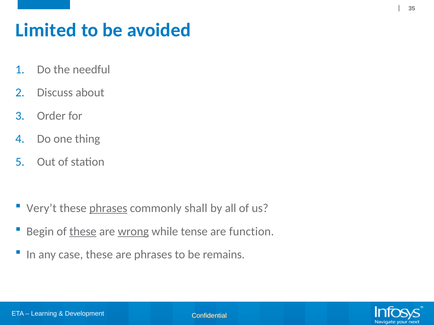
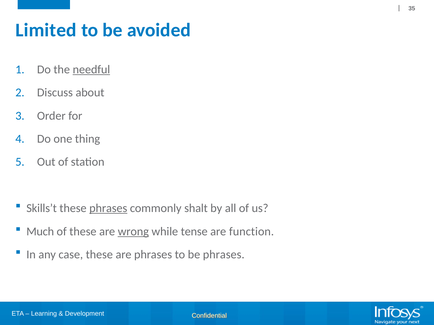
needful underline: none -> present
Very’t: Very’t -> Skills’t
shall: shall -> shalt
Begin: Begin -> Much
these at (83, 232) underline: present -> none
be remains: remains -> phrases
